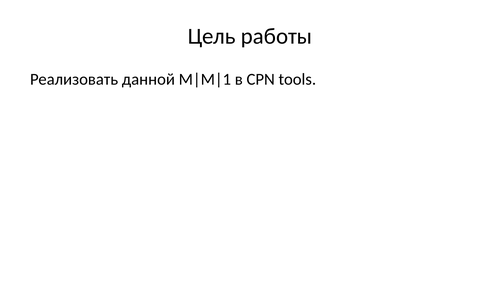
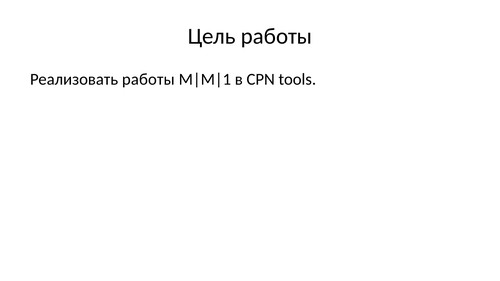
Реализовать данной: данной -> работы
